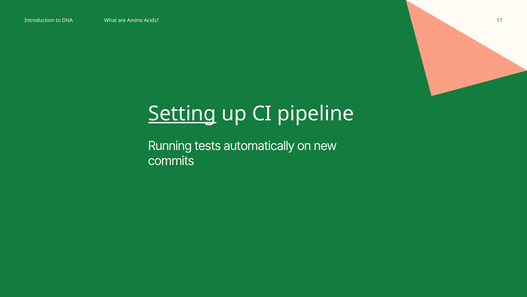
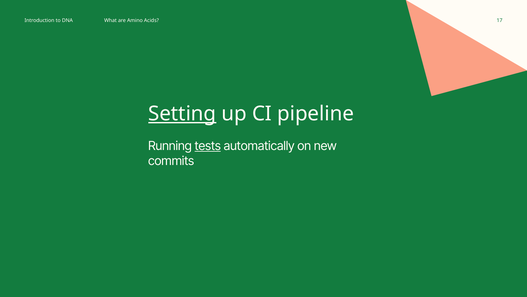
tests underline: none -> present
